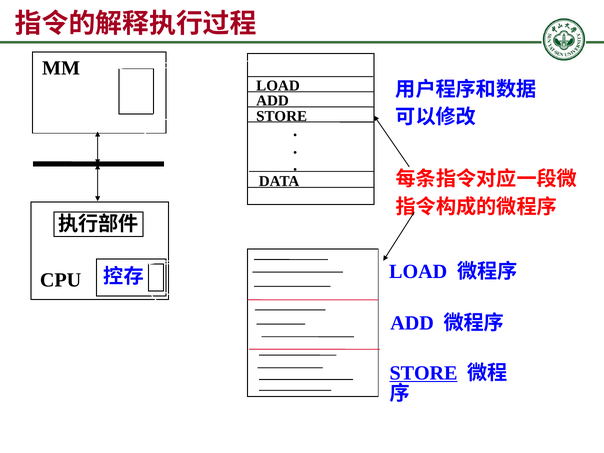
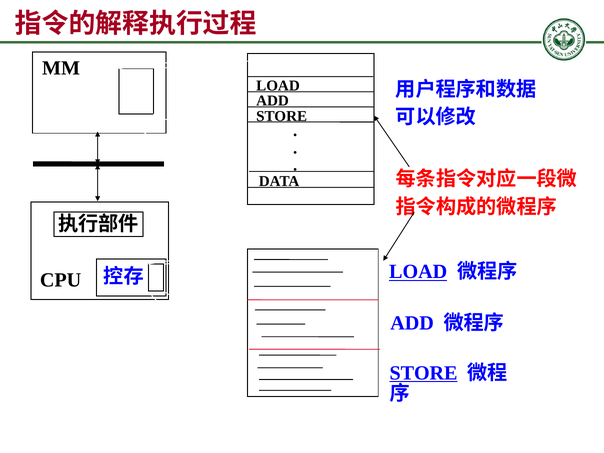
LOAD at (418, 272) underline: none -> present
